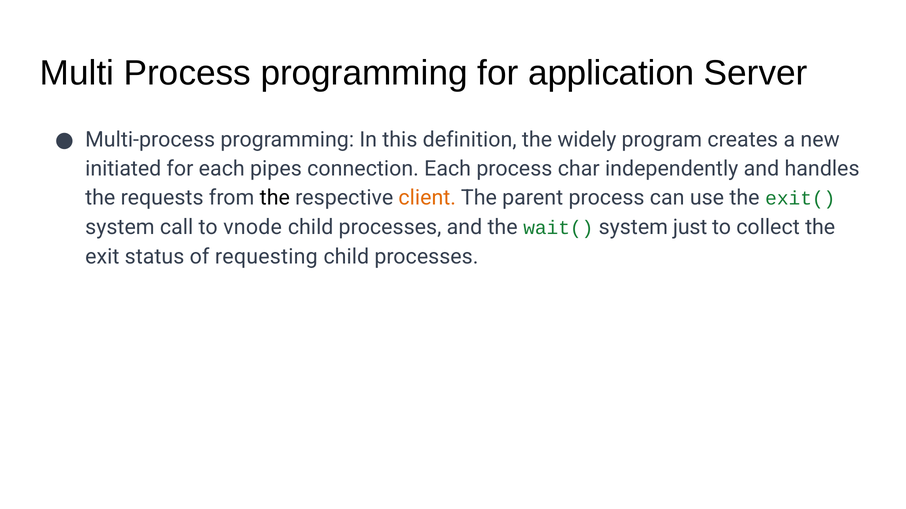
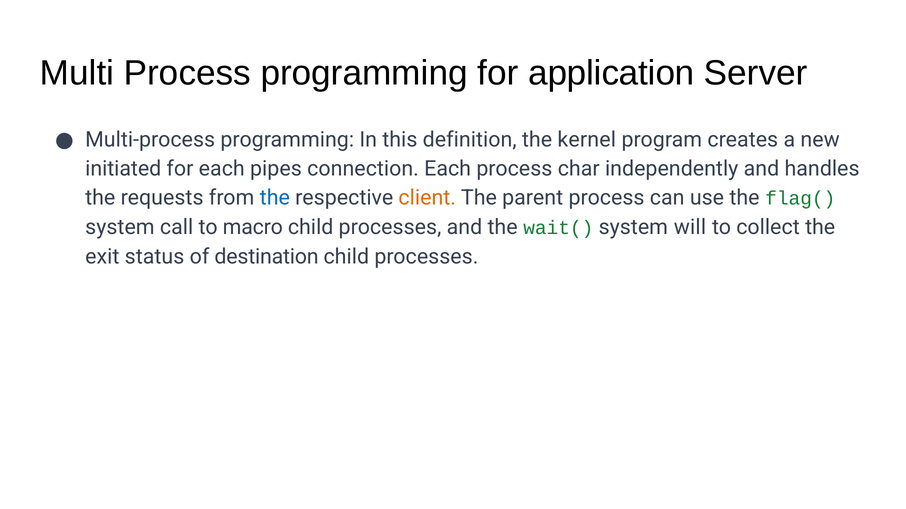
widely: widely -> kernel
the at (275, 198) colour: black -> blue
exit(: exit( -> flag(
vnode: vnode -> macro
just: just -> will
requesting: requesting -> destination
